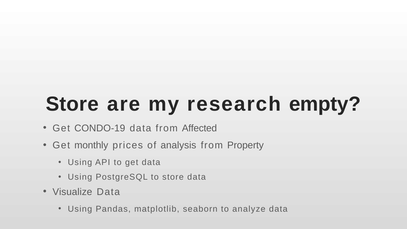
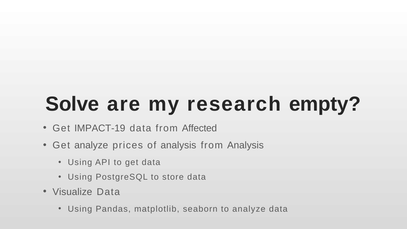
Store at (72, 104): Store -> Solve
CONDO-19: CONDO-19 -> IMPACT-19
Get monthly: monthly -> analyze
from Property: Property -> Analysis
